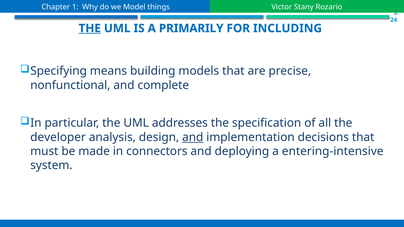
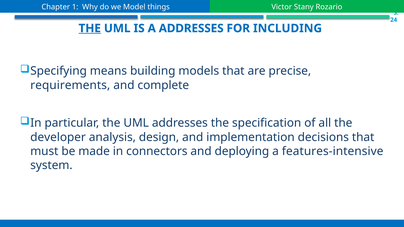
A PRIMARILY: PRIMARILY -> ADDRESSES
nonfunctional: nonfunctional -> requirements
and at (193, 137) underline: present -> none
entering-intensive: entering-intensive -> features-intensive
